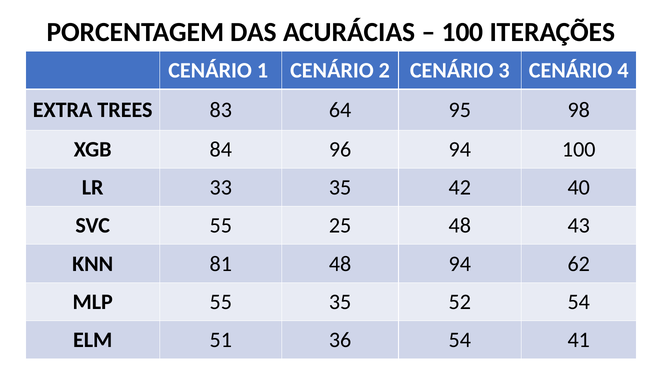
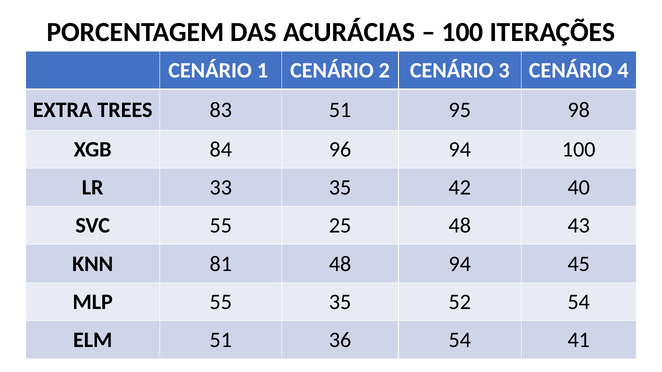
83 64: 64 -> 51
62: 62 -> 45
